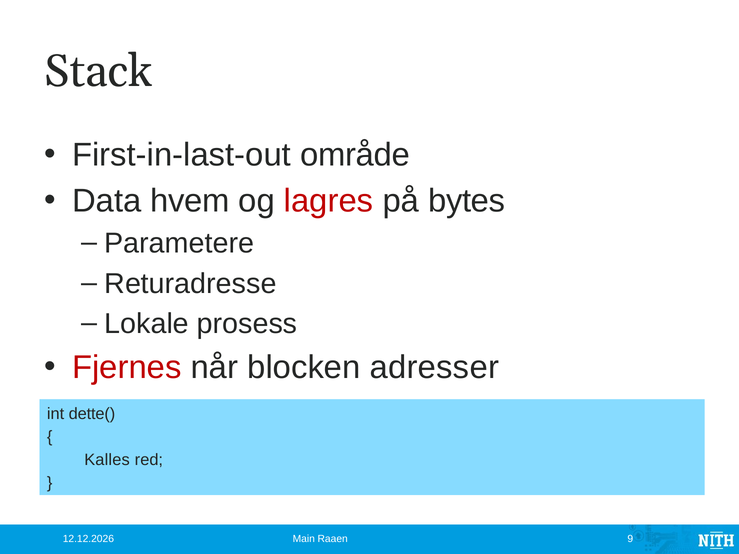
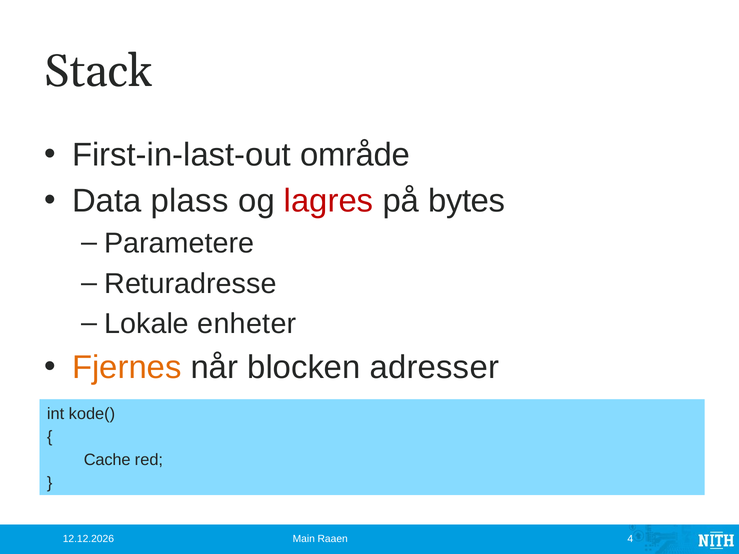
hvem: hvem -> plass
prosess: prosess -> enheter
Fjernes colour: red -> orange
dette(: dette( -> kode(
Kalles: Kalles -> Cache
9: 9 -> 4
